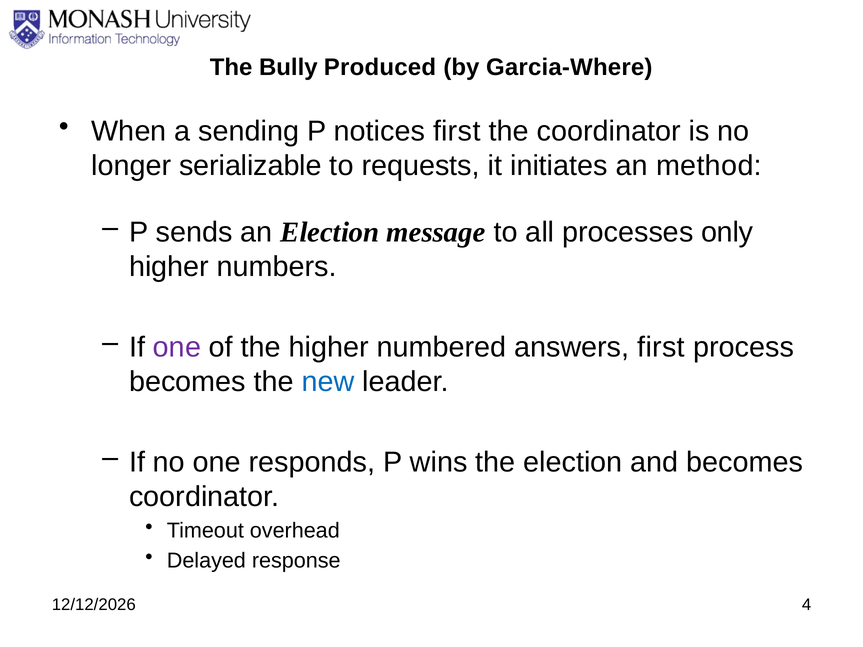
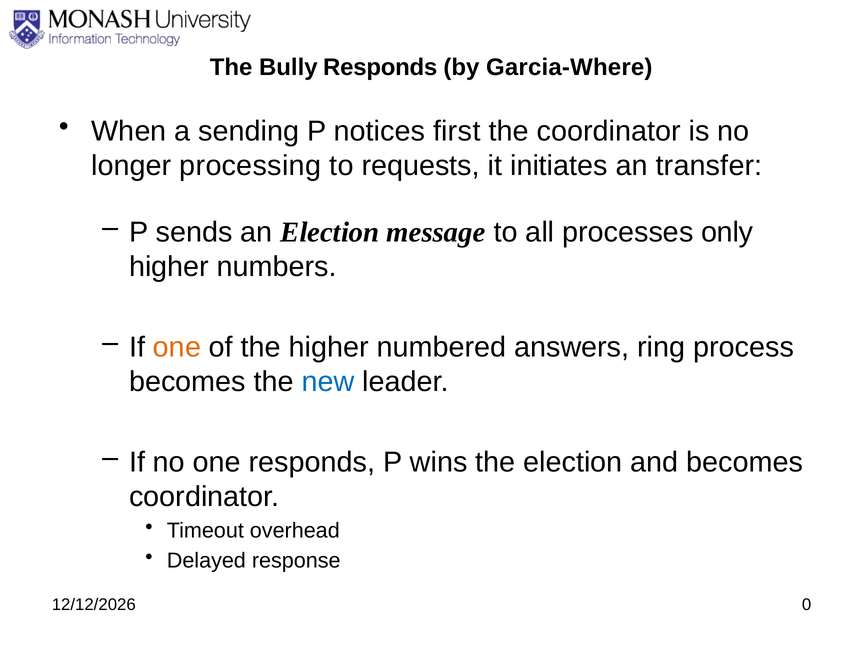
Bully Produced: Produced -> Responds
serializable: serializable -> processing
method: method -> transfer
one at (177, 347) colour: purple -> orange
answers first: first -> ring
4: 4 -> 0
